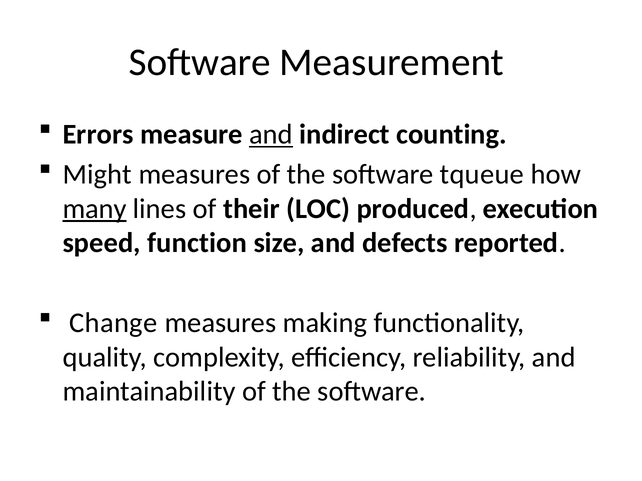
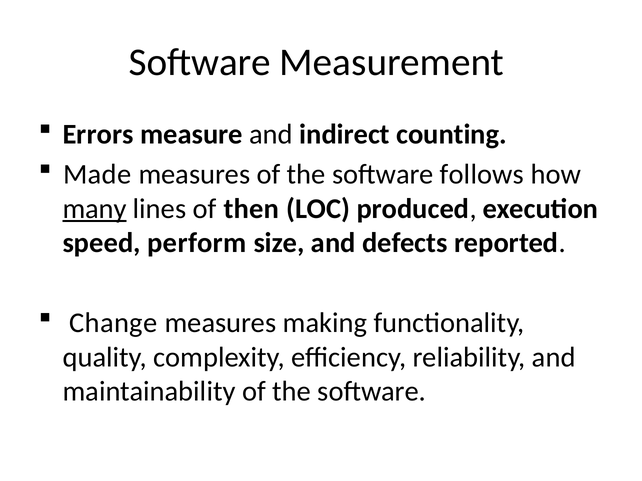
and at (271, 135) underline: present -> none
Might: Might -> Made
tqueue: tqueue -> follows
their: their -> then
function: function -> perform
